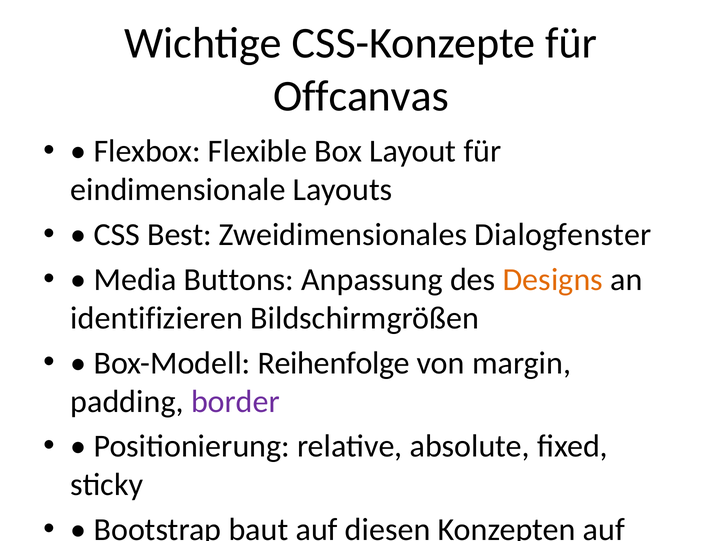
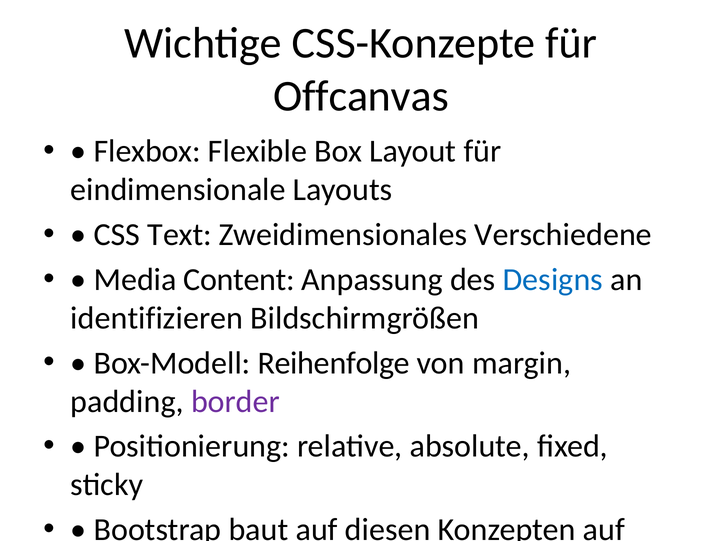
Best: Best -> Text
Dialogfenster: Dialogfenster -> Verschiedene
Buttons: Buttons -> Content
Designs colour: orange -> blue
